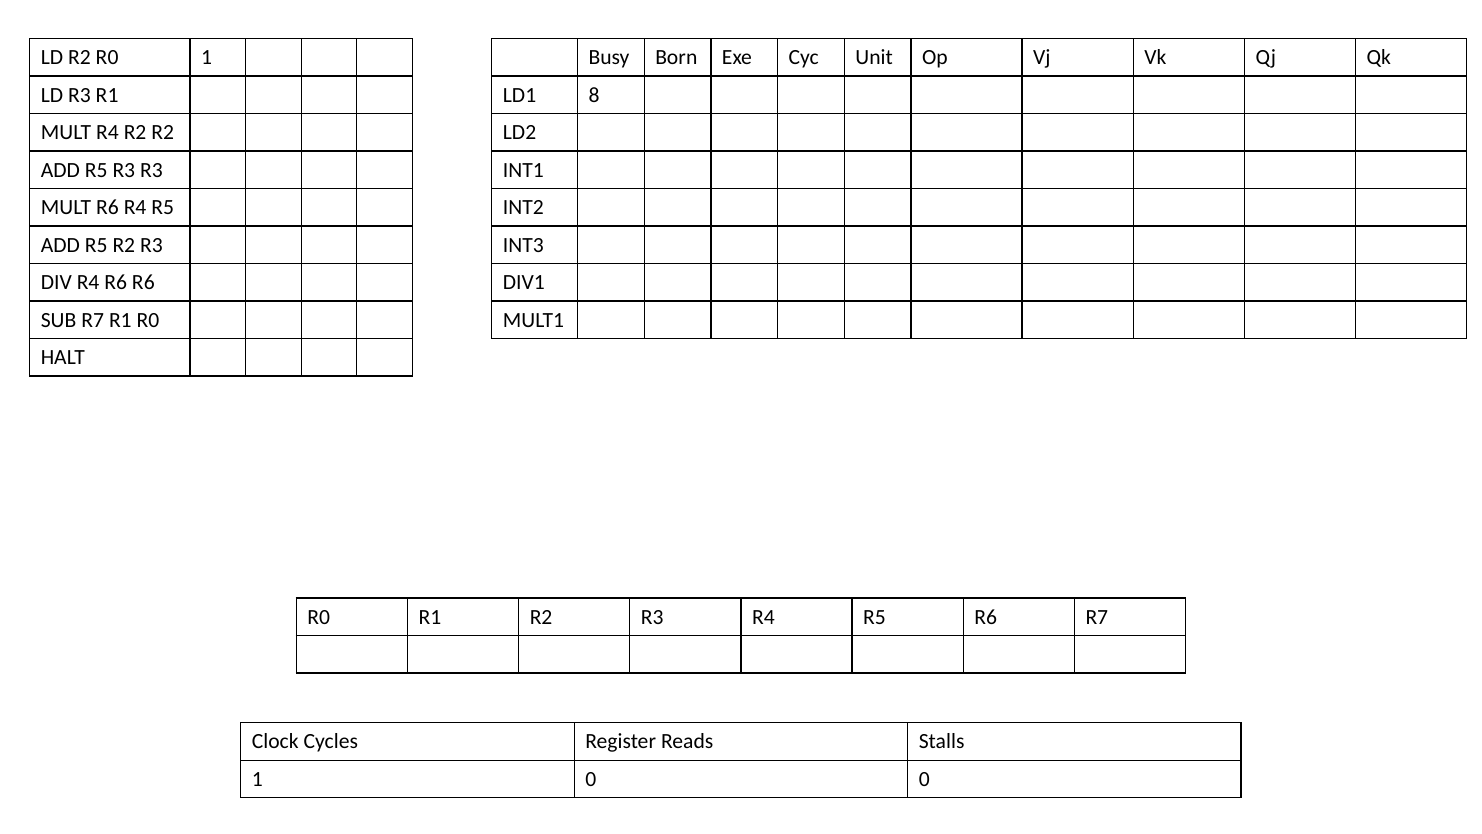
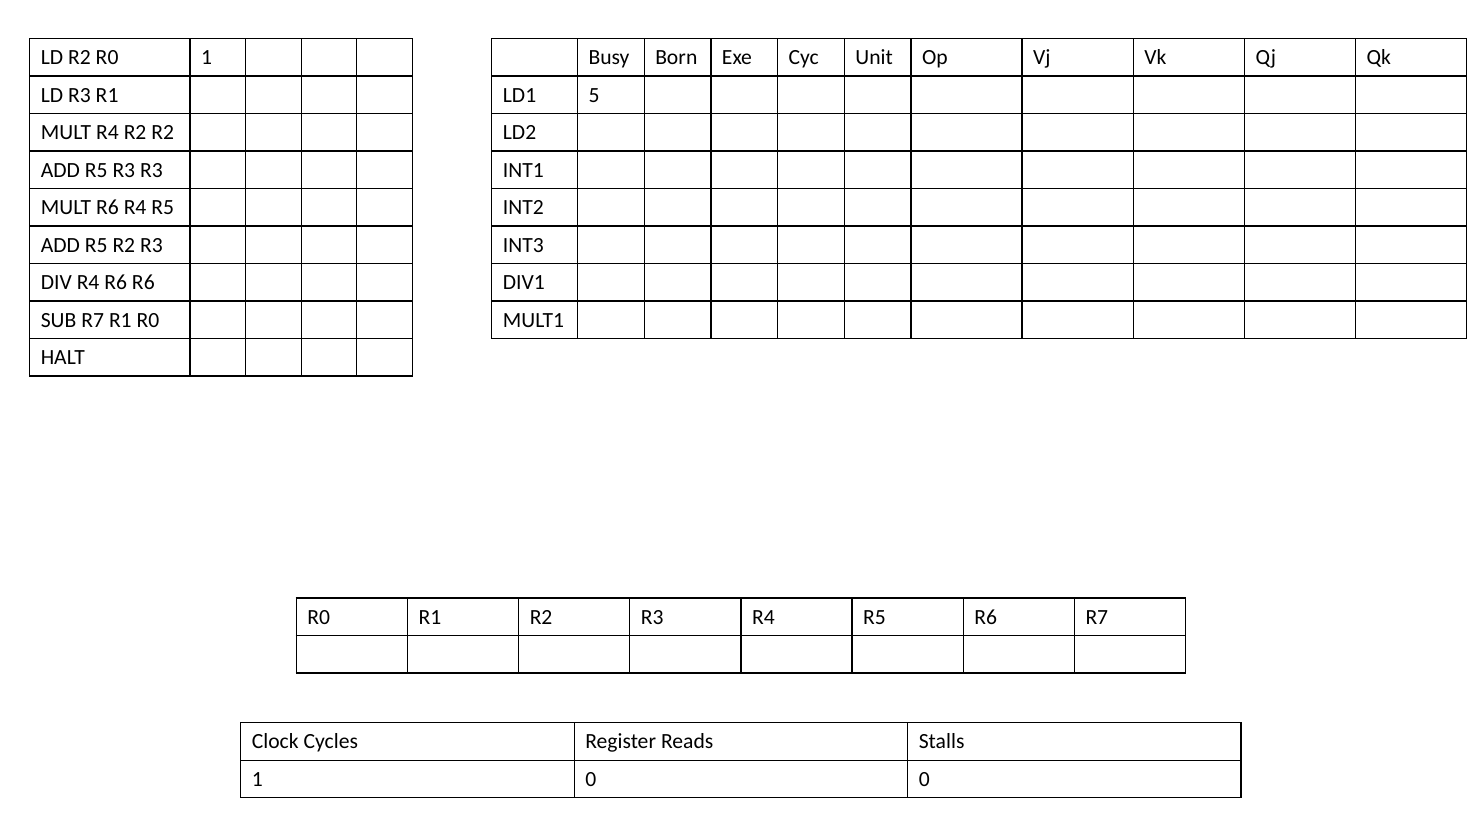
8: 8 -> 5
